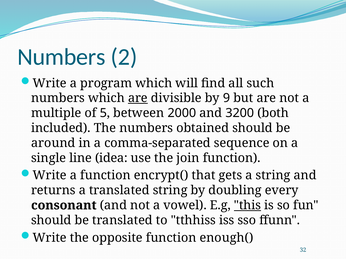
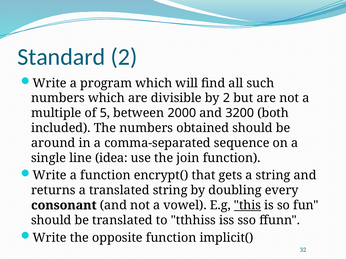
Numbers at (61, 57): Numbers -> Standard
are at (138, 98) underline: present -> none
by 9: 9 -> 2
enough(: enough( -> implicit(
